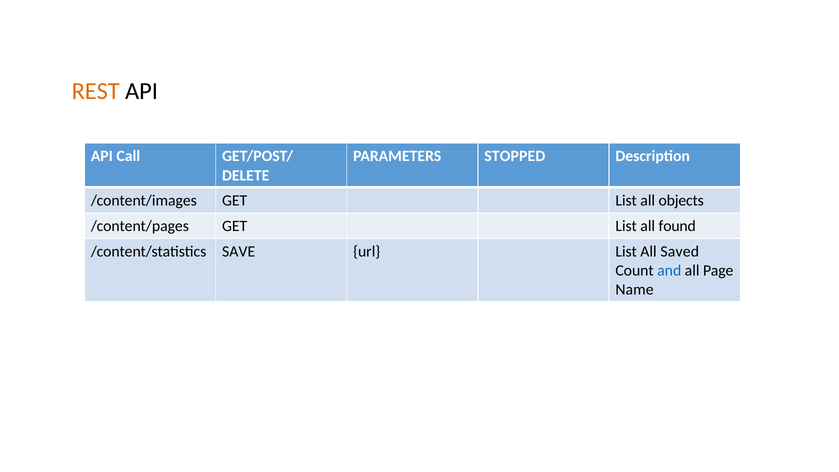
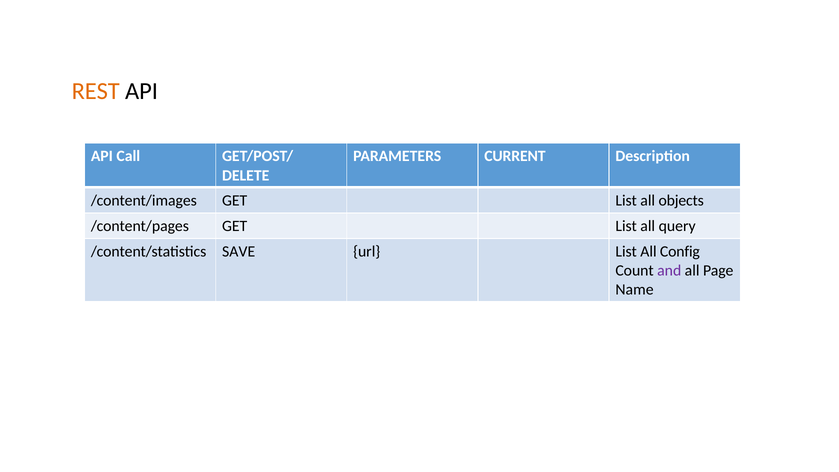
STOPPED: STOPPED -> CURRENT
found: found -> query
Saved: Saved -> Config
and colour: blue -> purple
